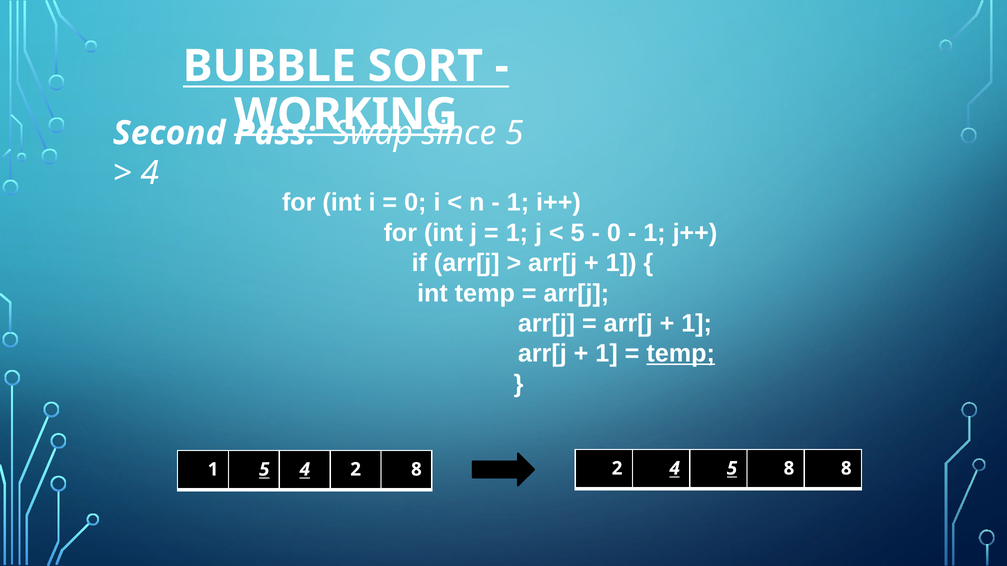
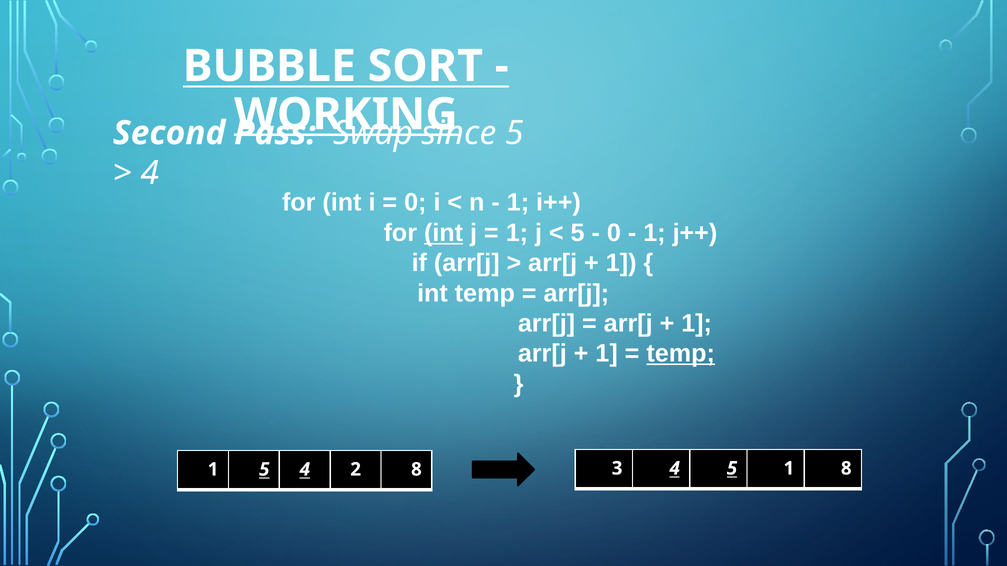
int at (444, 233) underline: none -> present
8 2: 2 -> 3
5 8: 8 -> 1
